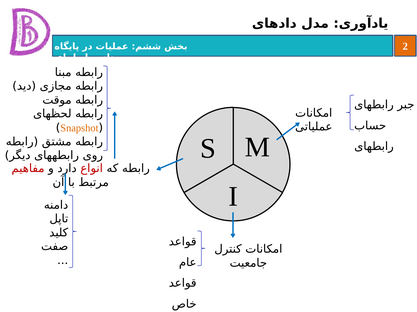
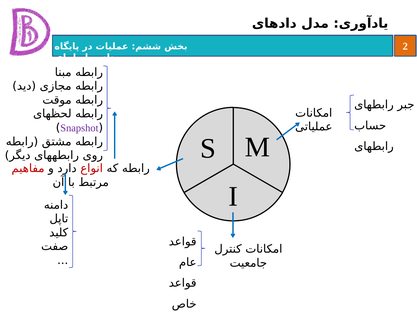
Snapshot colour: orange -> purple
